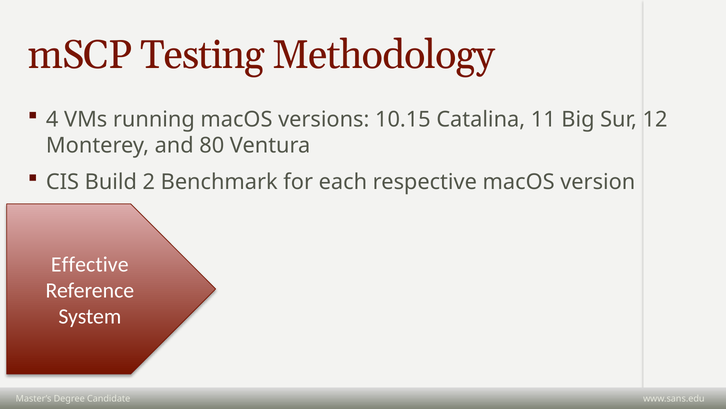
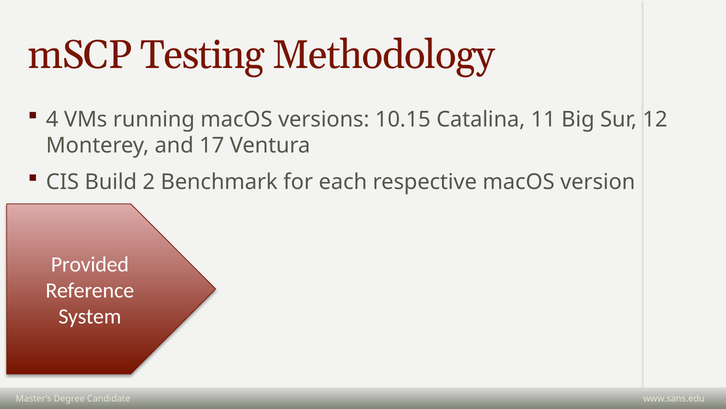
80: 80 -> 17
Effective: Effective -> Provided
